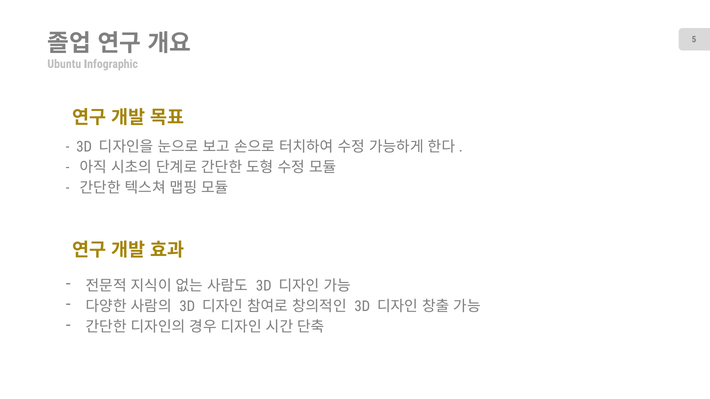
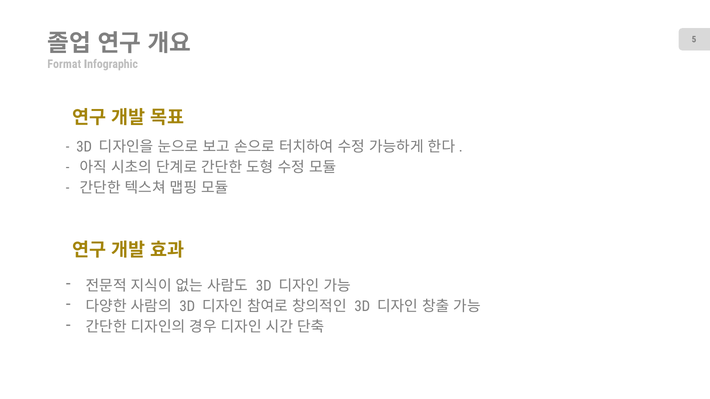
Ubuntu: Ubuntu -> Format
